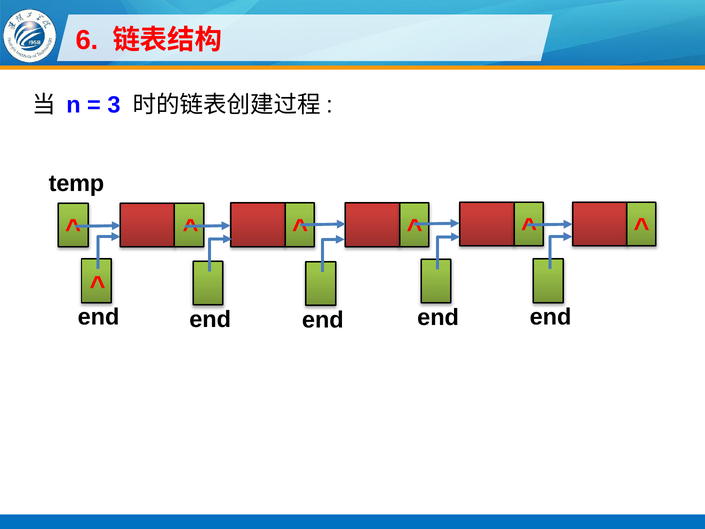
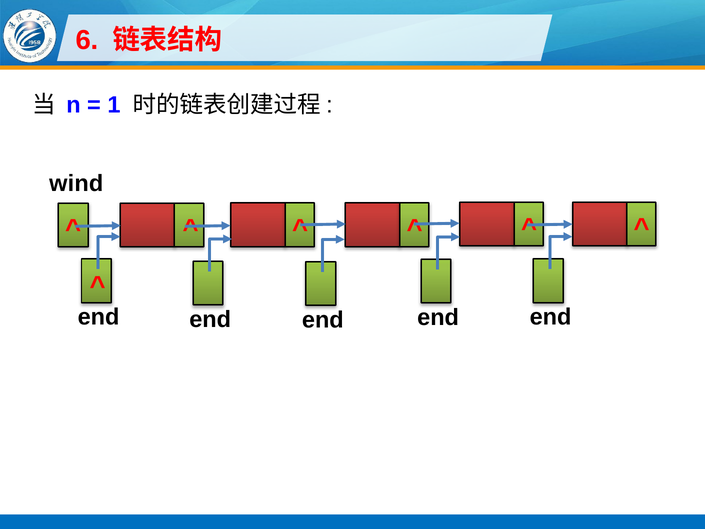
3: 3 -> 1
temp: temp -> wind
